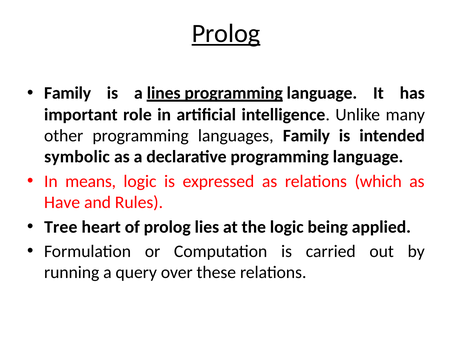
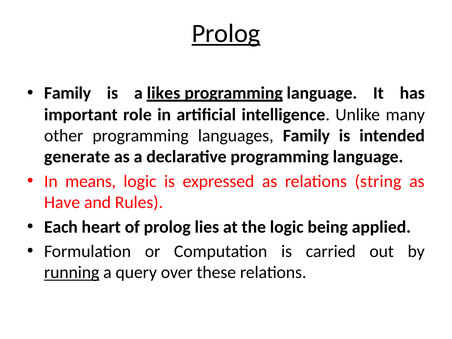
lines: lines -> likes
symbolic: symbolic -> generate
which: which -> string
Tree: Tree -> Each
running underline: none -> present
